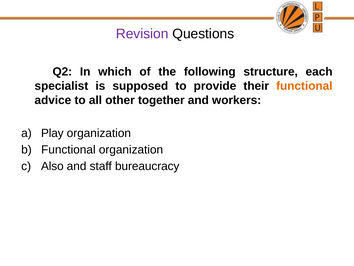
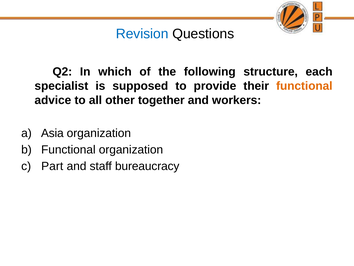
Revision colour: purple -> blue
Play: Play -> Asia
Also: Also -> Part
